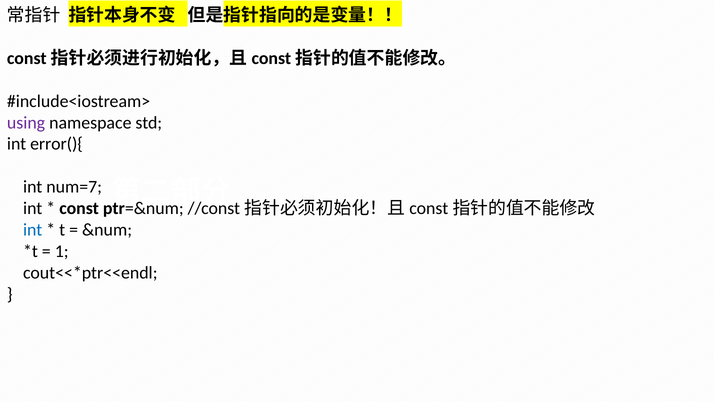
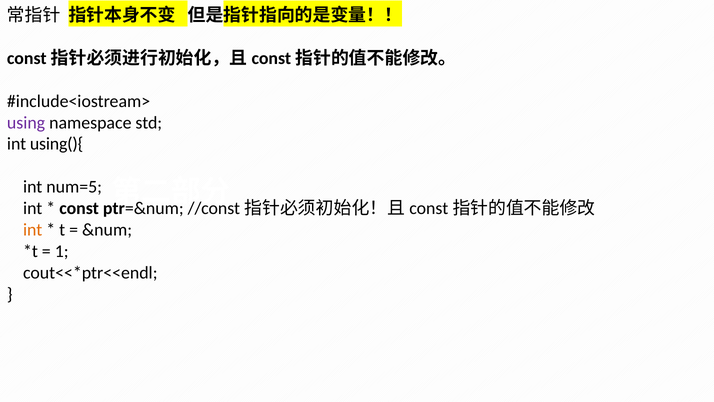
error(){: error(){ -> using(){
num=7: num=7 -> num=5
int at (33, 230) colour: blue -> orange
